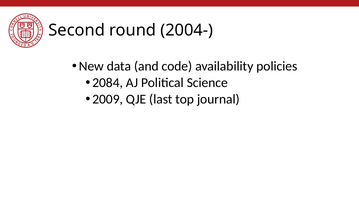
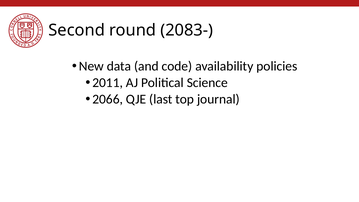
2004-: 2004- -> 2083-
2084: 2084 -> 2011
2009: 2009 -> 2066
